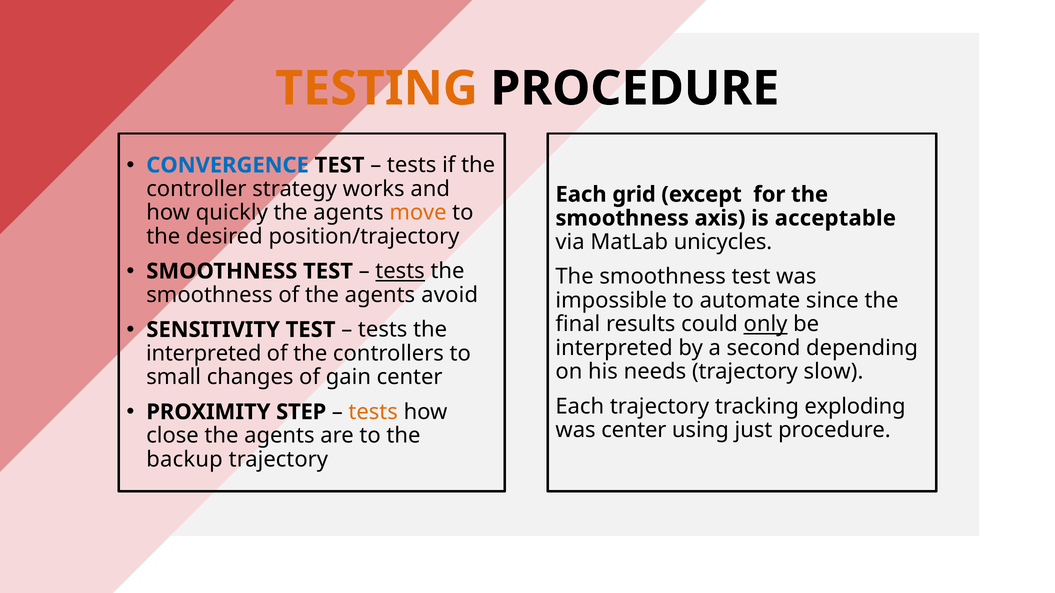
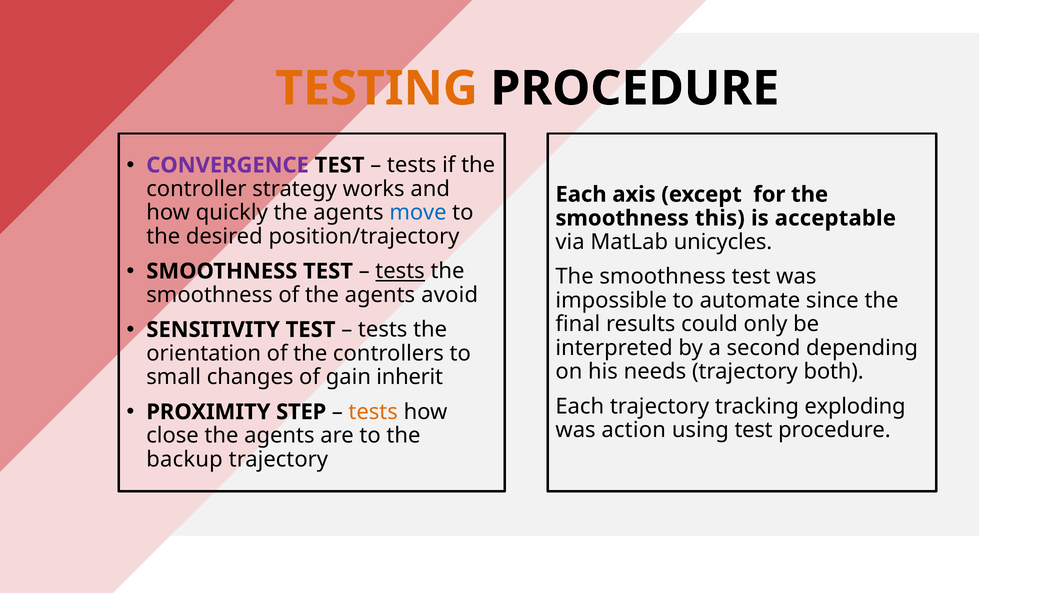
CONVERGENCE colour: blue -> purple
grid: grid -> axis
move colour: orange -> blue
axis: axis -> this
only underline: present -> none
interpreted at (204, 354): interpreted -> orientation
slow: slow -> both
gain center: center -> inherit
was center: center -> action
using just: just -> test
